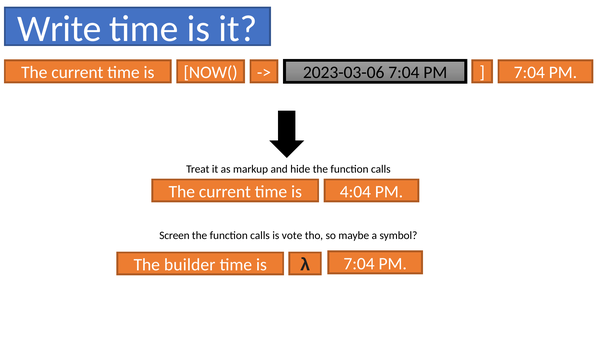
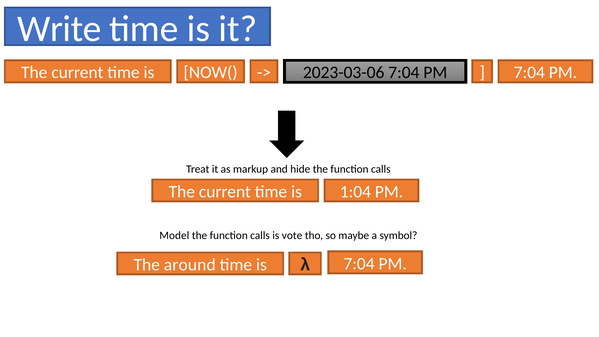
4:04: 4:04 -> 1:04
Screen: Screen -> Model
builder: builder -> around
